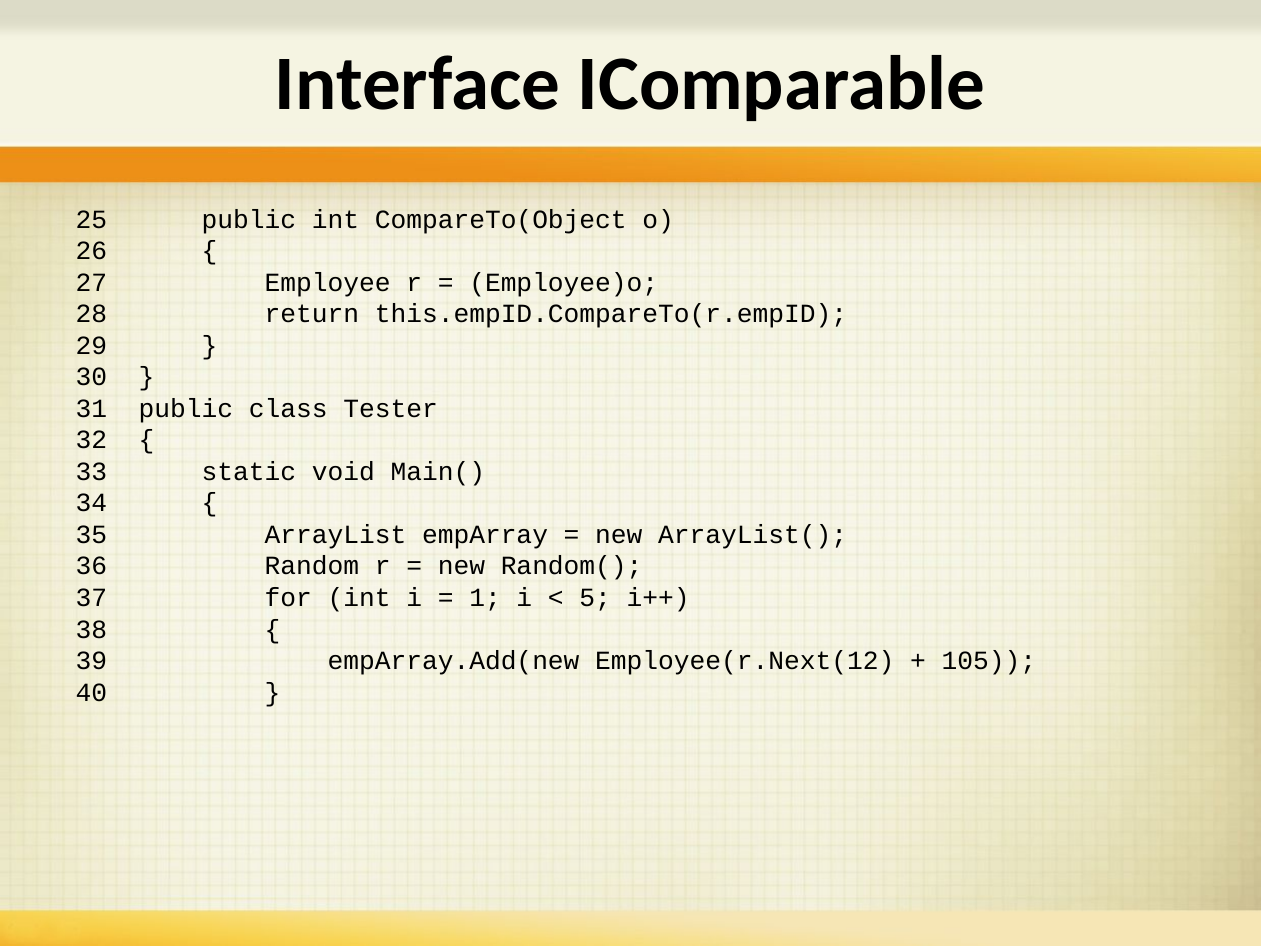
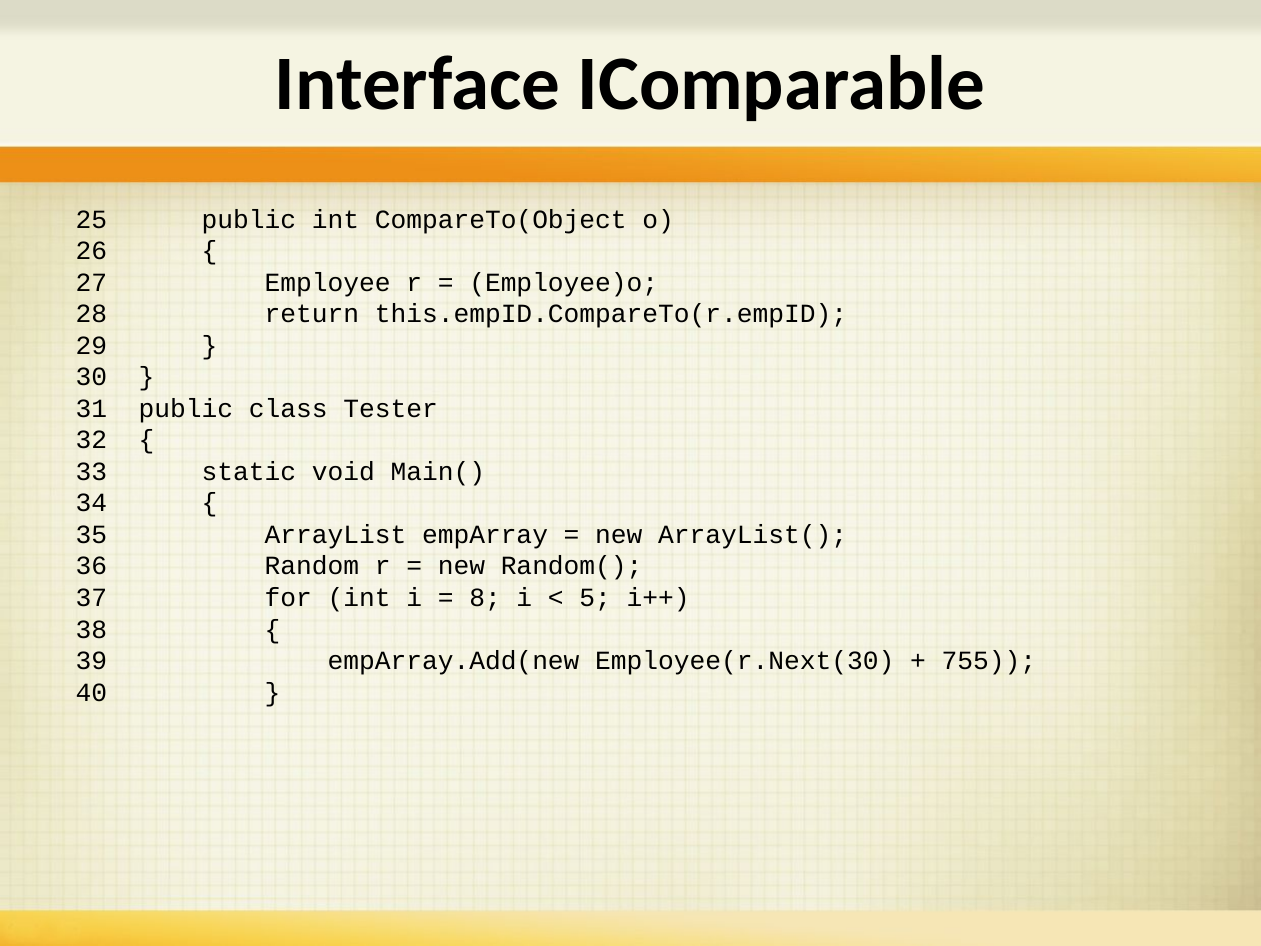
1: 1 -> 8
Employee(r.Next(12: Employee(r.Next(12 -> Employee(r.Next(30
105: 105 -> 755
